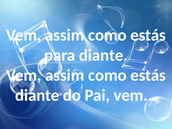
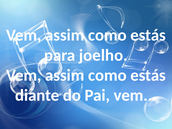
para diante: diante -> joelho
